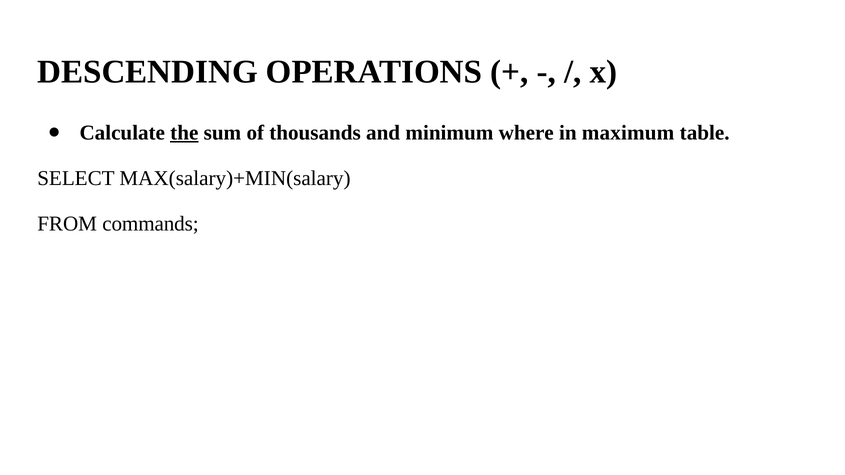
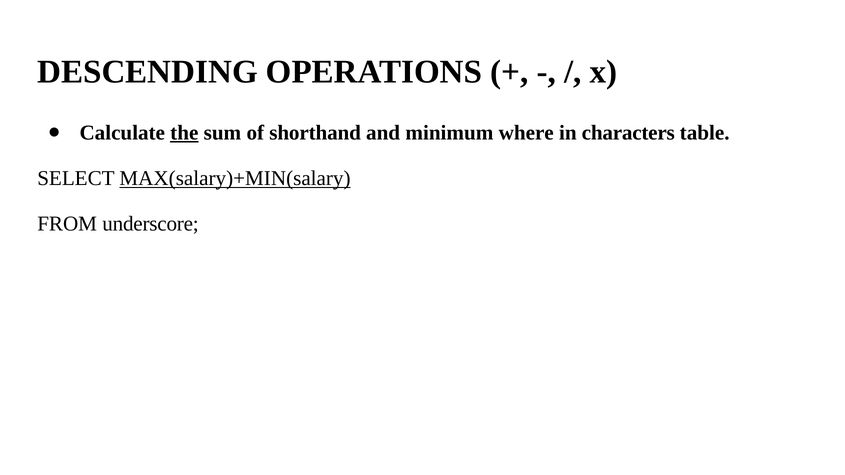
thousands: thousands -> shorthand
maximum: maximum -> characters
MAX(salary)+MIN(salary underline: none -> present
commands: commands -> underscore
